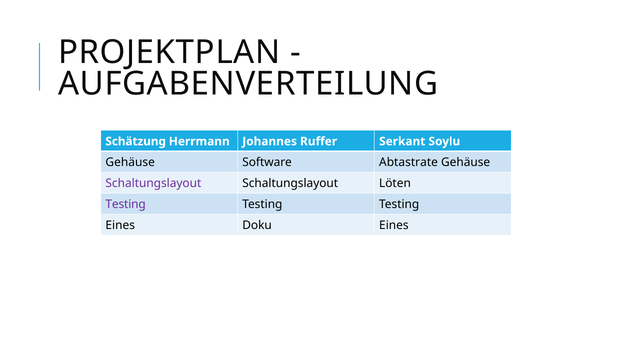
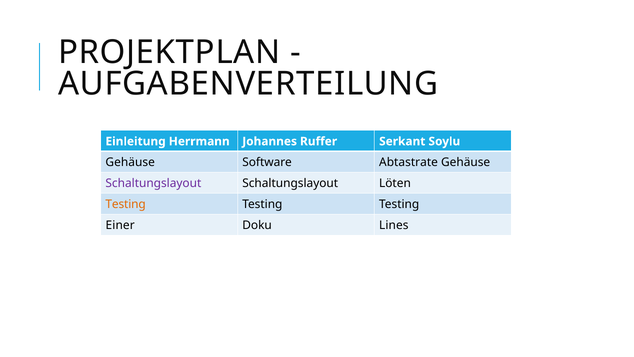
Schätzung: Schätzung -> Einleitung
Testing at (126, 204) colour: purple -> orange
Eines at (120, 225): Eines -> Einer
Doku Eines: Eines -> Lines
